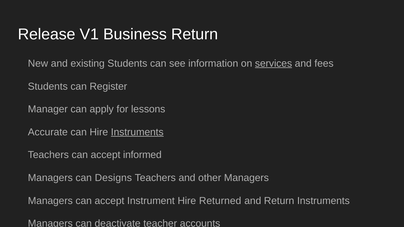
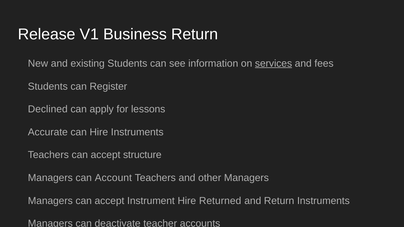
Manager: Manager -> Declined
Instruments at (137, 132) underline: present -> none
informed: informed -> structure
Designs: Designs -> Account
